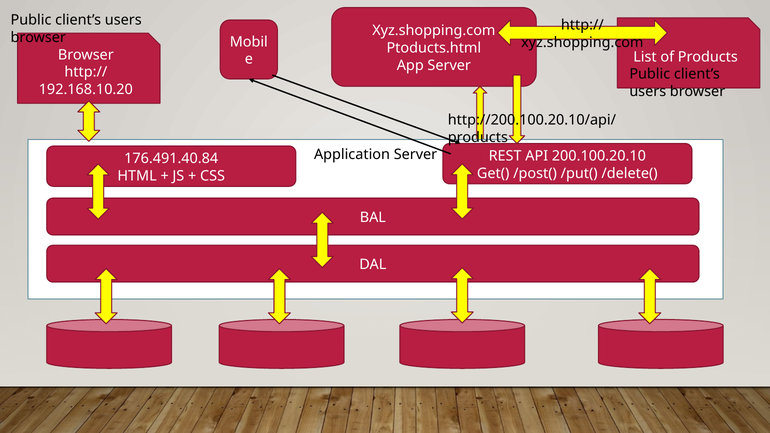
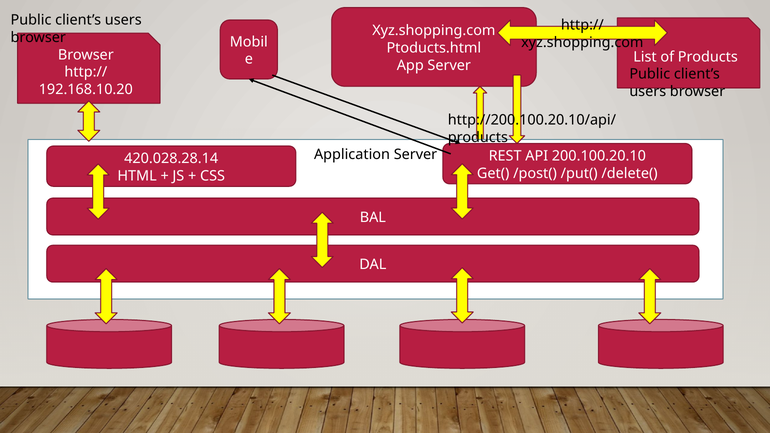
176.491.40.84: 176.491.40.84 -> 420.028.28.14
